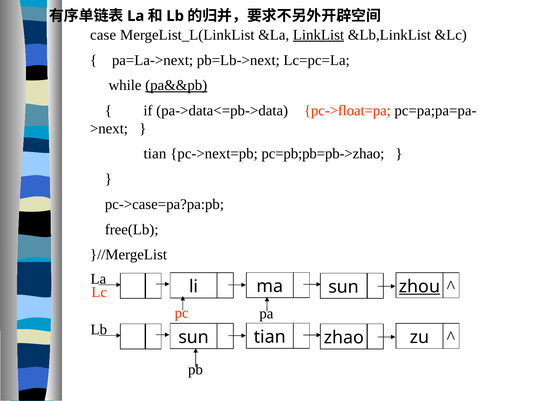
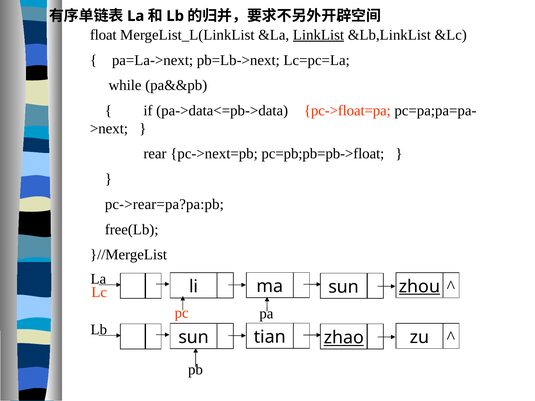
case: case -> float
pa&&pb underline: present -> none
tian at (155, 154): tian -> rear
pc=pb;pb=pb->zhao: pc=pb;pb=pb->zhao -> pc=pb;pb=pb->float
pc->case=pa?pa:pb: pc->case=pa?pa:pb -> pc->rear=pa?pa:pb
zhao underline: none -> present
